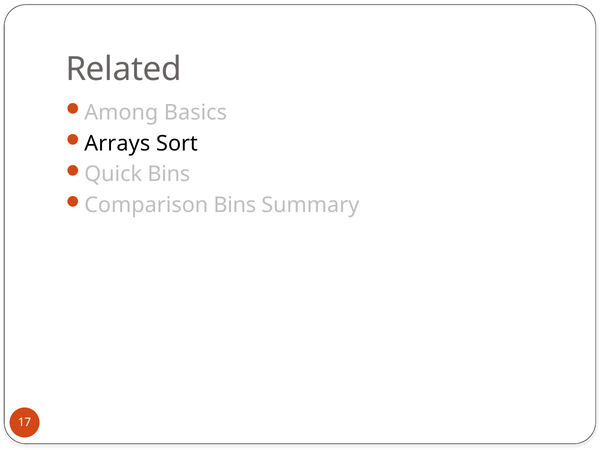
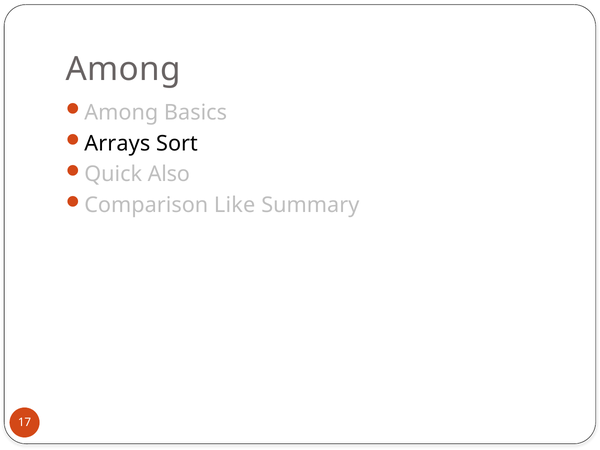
Related at (124, 69): Related -> Among
Quick Bins: Bins -> Also
Comparison Bins: Bins -> Like
